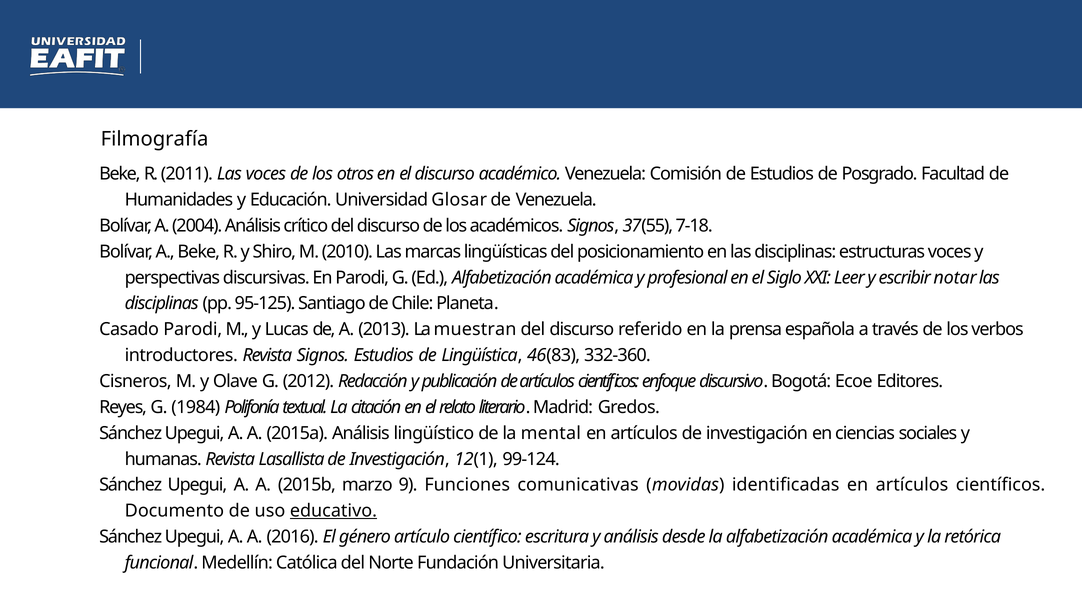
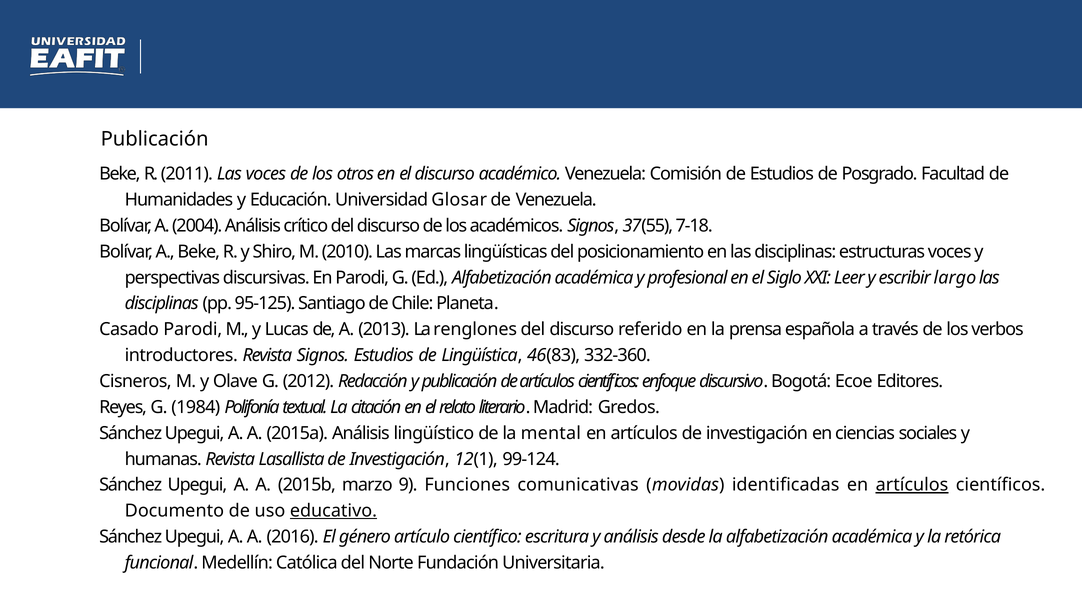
Filmografía at (155, 139): Filmografía -> Publicación
notar: notar -> largo
muestran: muestran -> renglones
artículos at (912, 486) underline: none -> present
